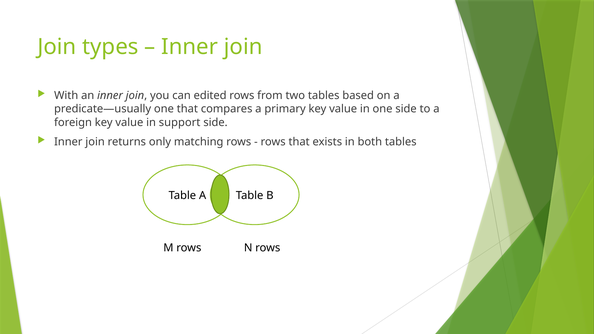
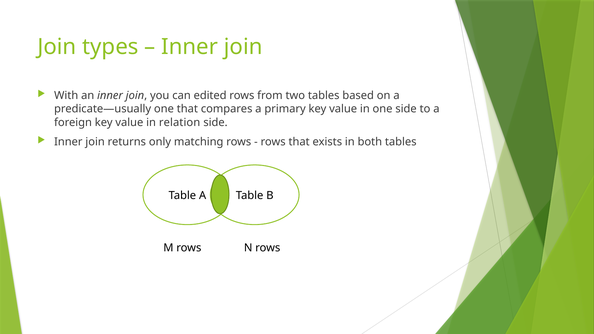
support: support -> relation
